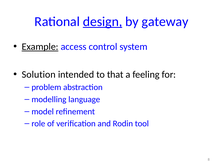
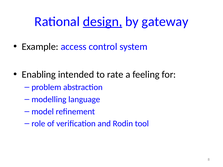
Example underline: present -> none
Solution: Solution -> Enabling
that: that -> rate
